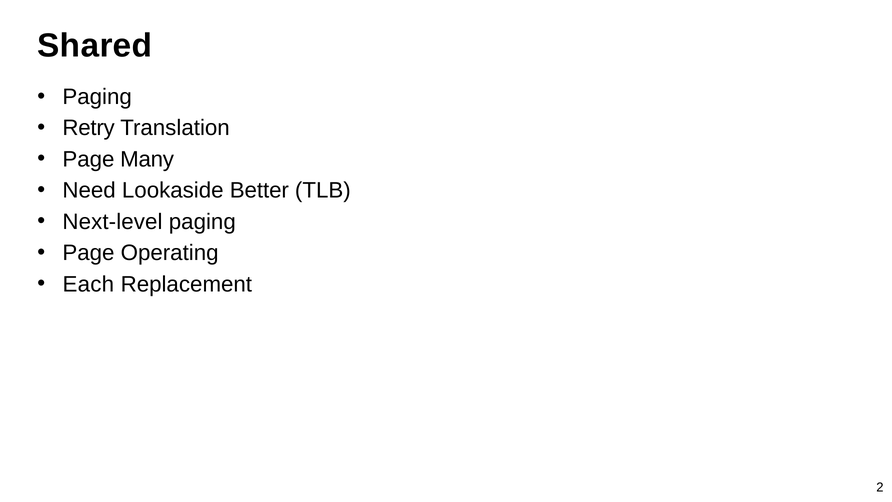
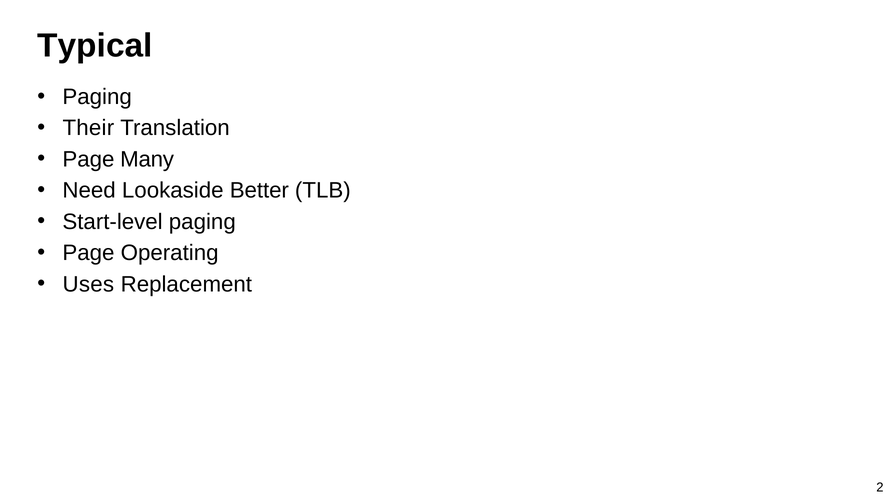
Shared: Shared -> Typical
Retry: Retry -> Their
Next-level: Next-level -> Start-level
Each: Each -> Uses
